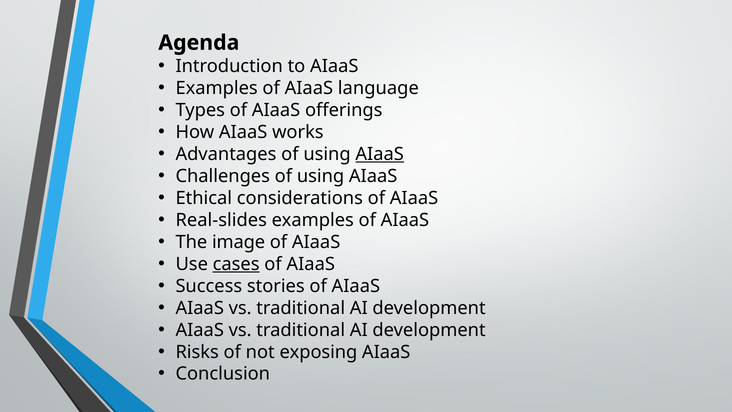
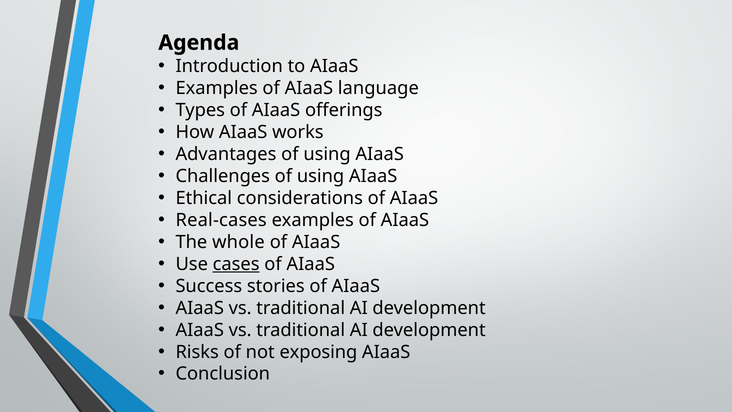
AIaaS at (380, 154) underline: present -> none
Real-slides: Real-slides -> Real-cases
image: image -> whole
